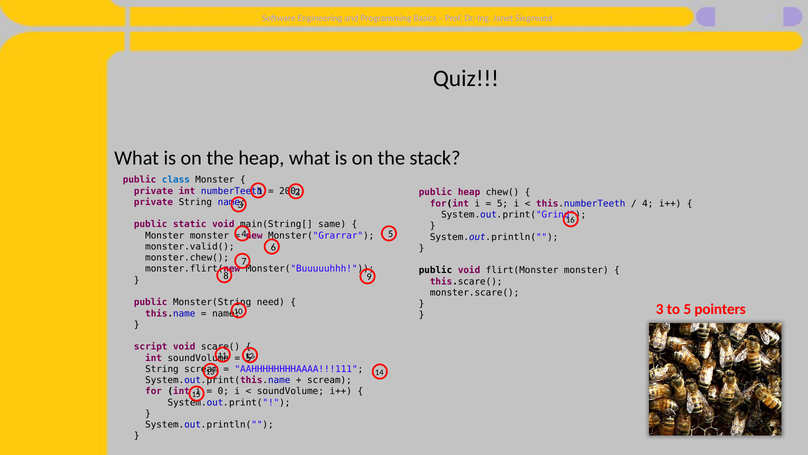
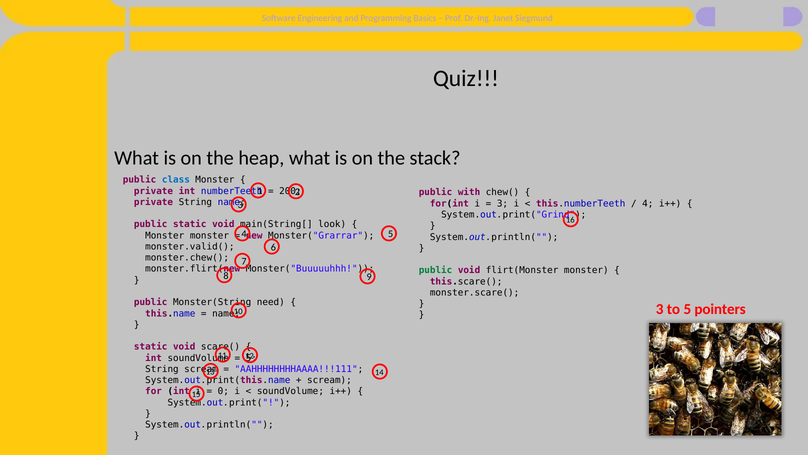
public heap: heap -> with
5 at (502, 203): 5 -> 3
same: same -> look
public at (436, 270) colour: black -> green
script at (151, 346): script -> static
